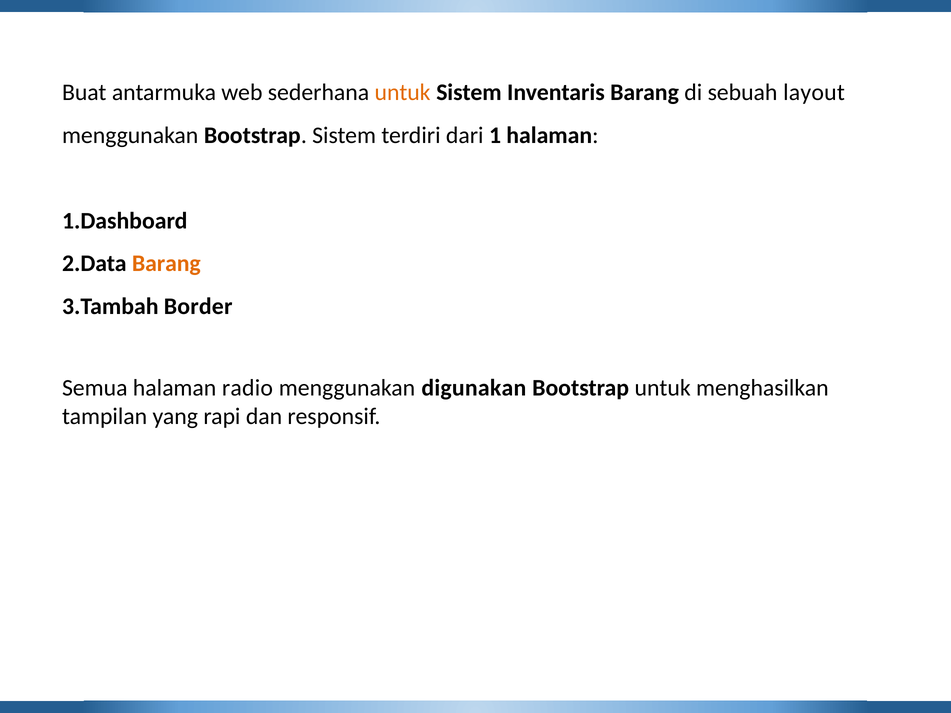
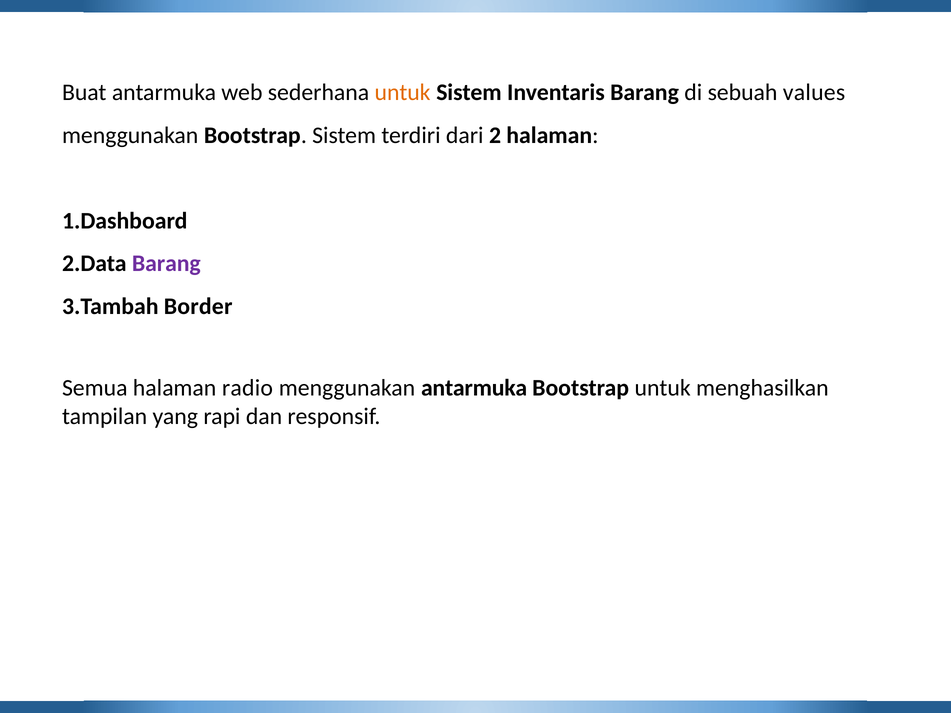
layout: layout -> values
1: 1 -> 2
Barang at (166, 264) colour: orange -> purple
menggunakan digunakan: digunakan -> antarmuka
